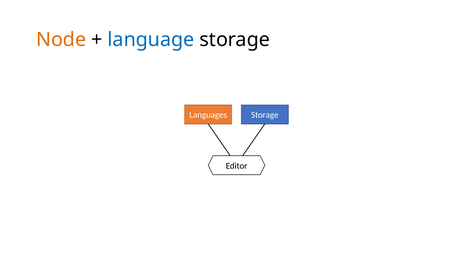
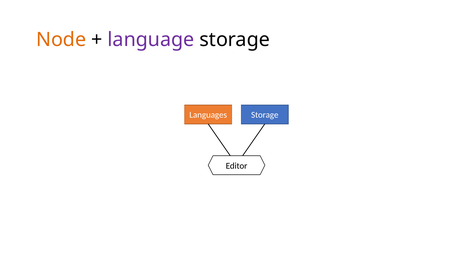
language colour: blue -> purple
